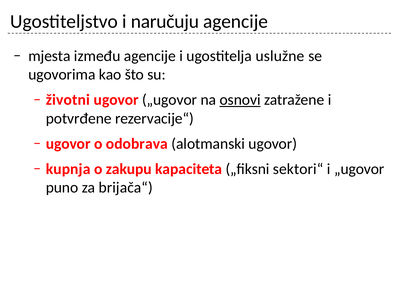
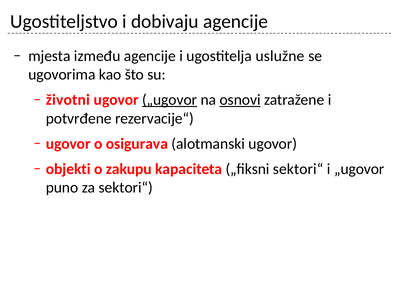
naručuju: naručuju -> dobivaju
„ugovor at (170, 100) underline: none -> present
odobrava: odobrava -> osigurava
kupnja: kupnja -> objekti
za brijača“: brijača“ -> sektori“
